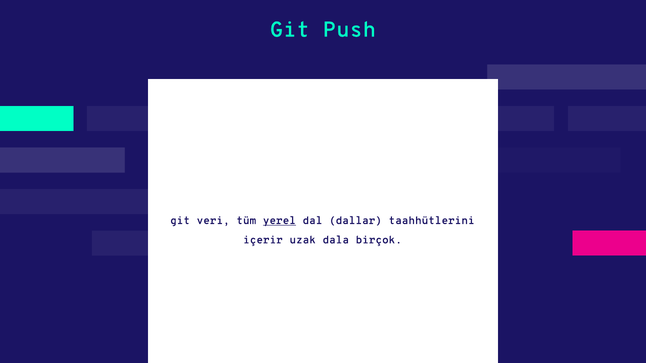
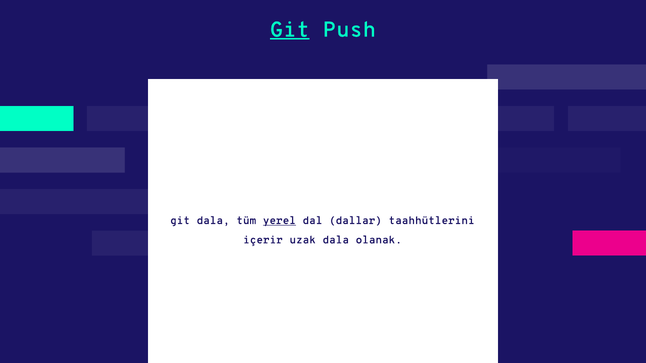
Git at (290, 30) underline: none -> present
git veri: veri -> dala
birçok: birçok -> olanak
